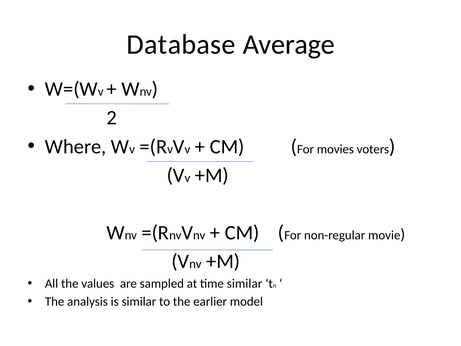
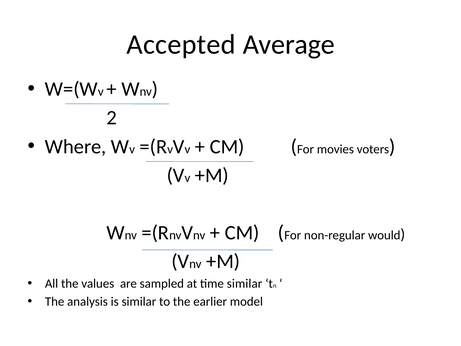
Database: Database -> Accepted
movie: movie -> would
